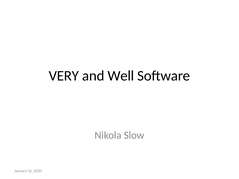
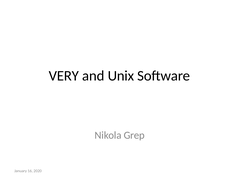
Well: Well -> Unix
Slow: Slow -> Grep
